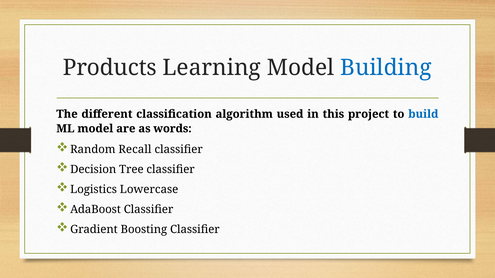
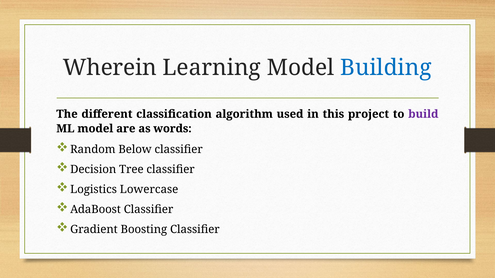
Products: Products -> Wherein
build colour: blue -> purple
Recall: Recall -> Below
